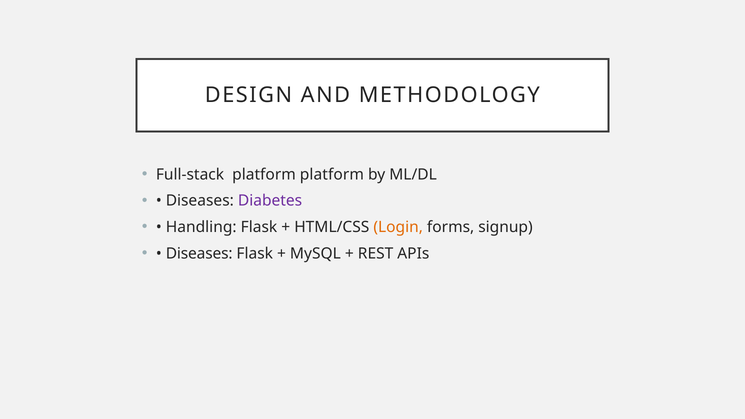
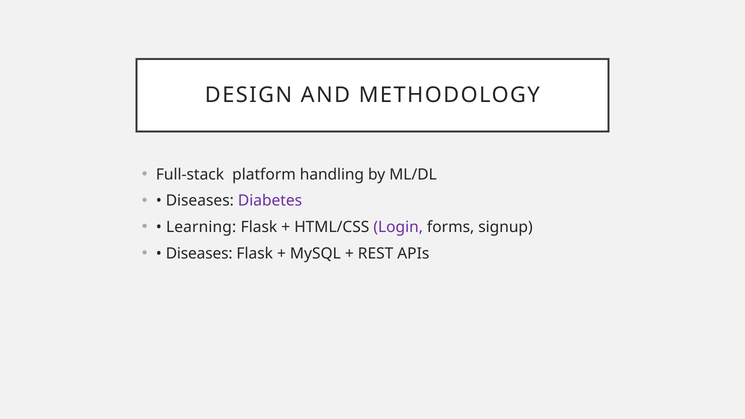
platform platform: platform -> handling
Handling: Handling -> Learning
Login colour: orange -> purple
